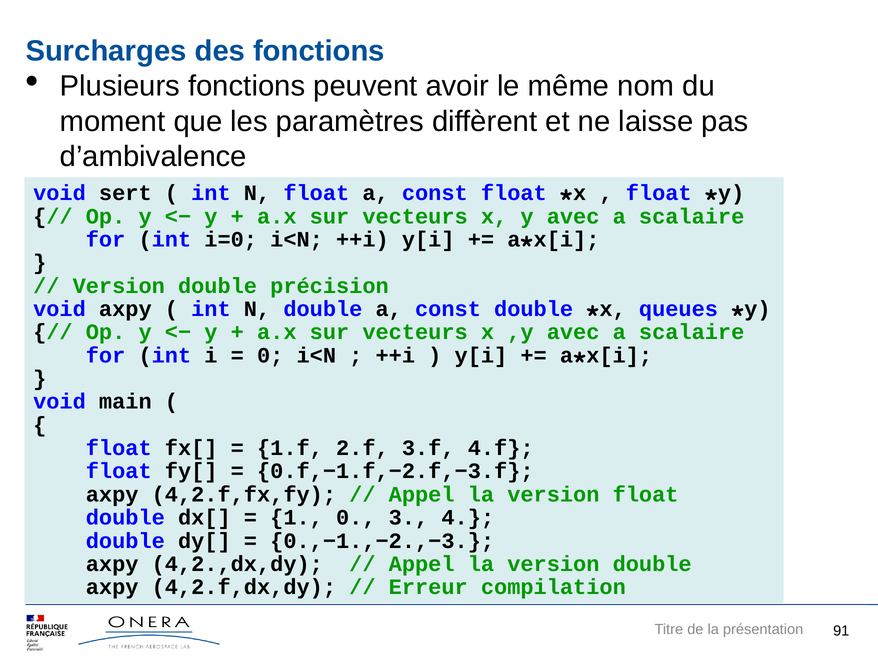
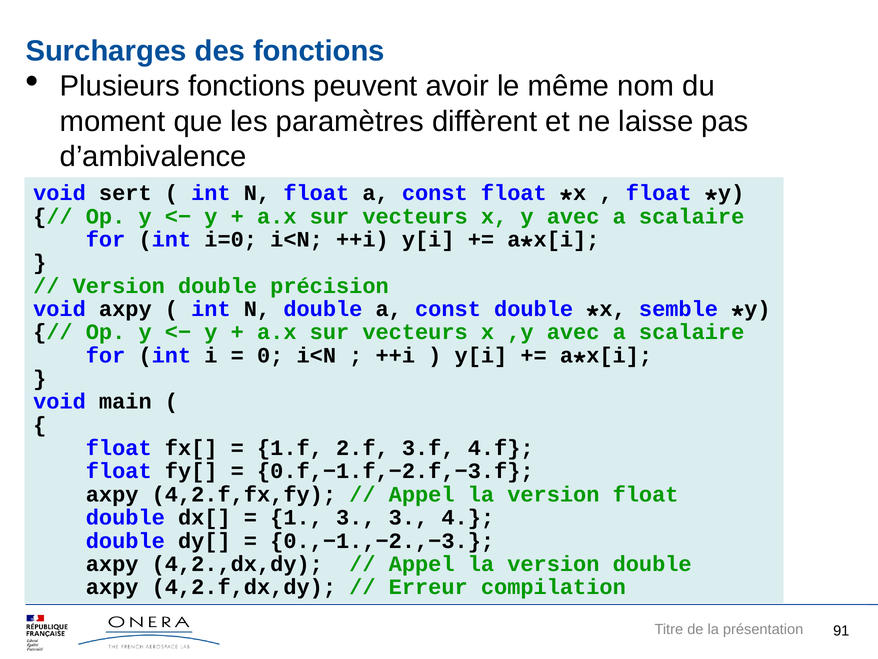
queues: queues -> semble
1 0: 0 -> 3
